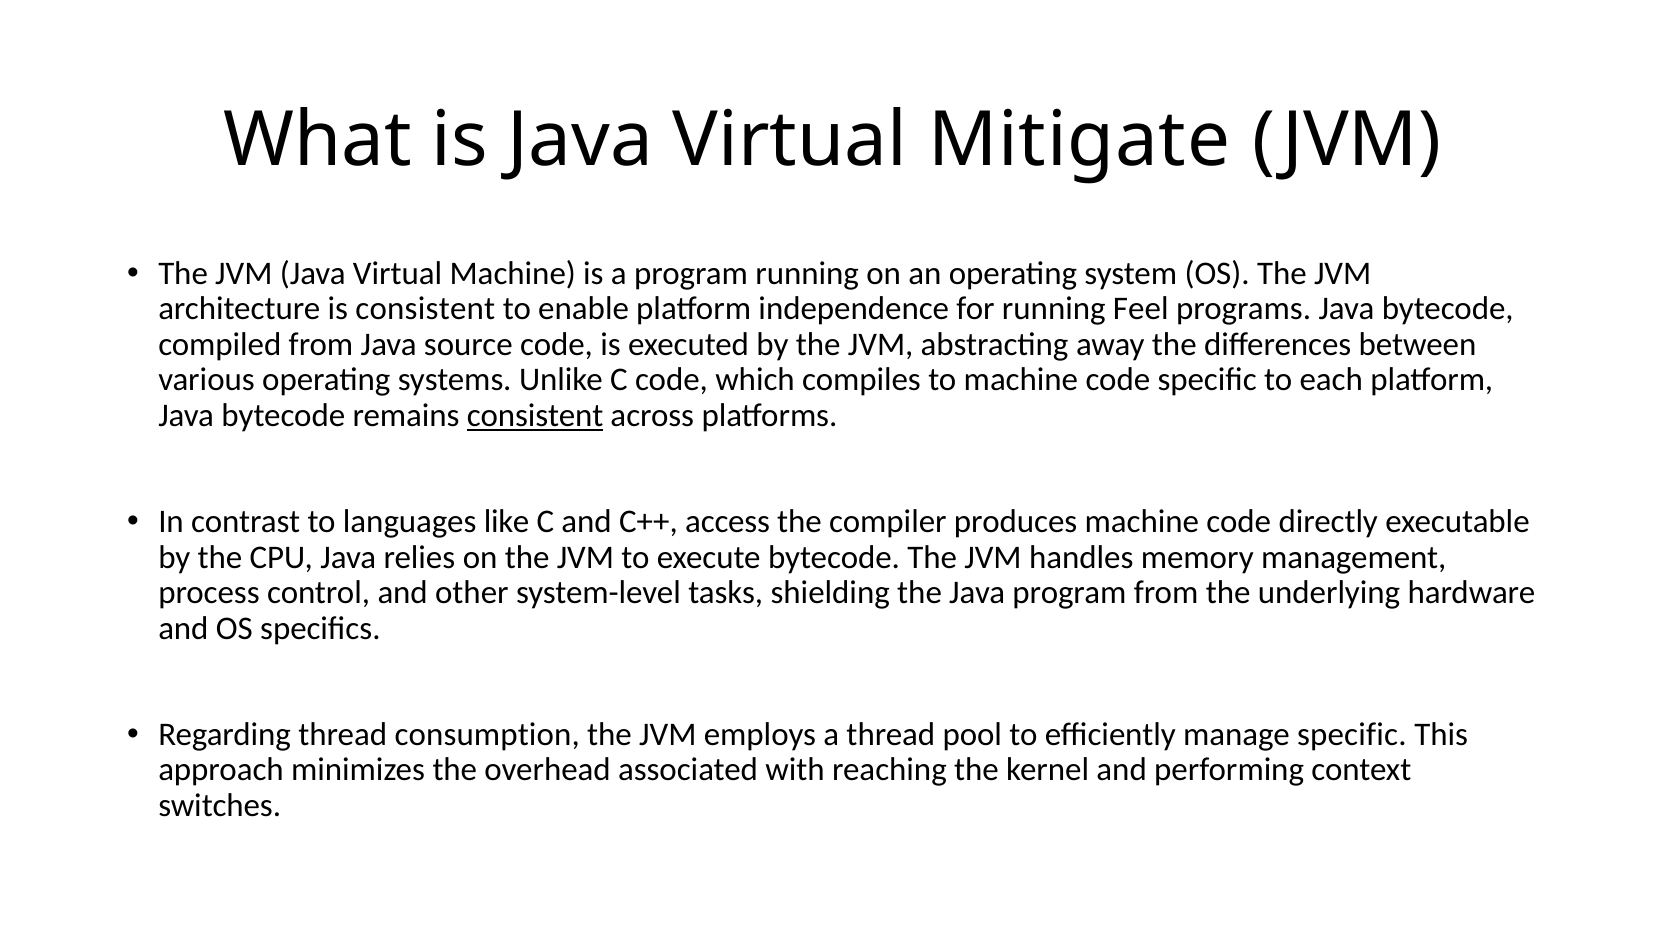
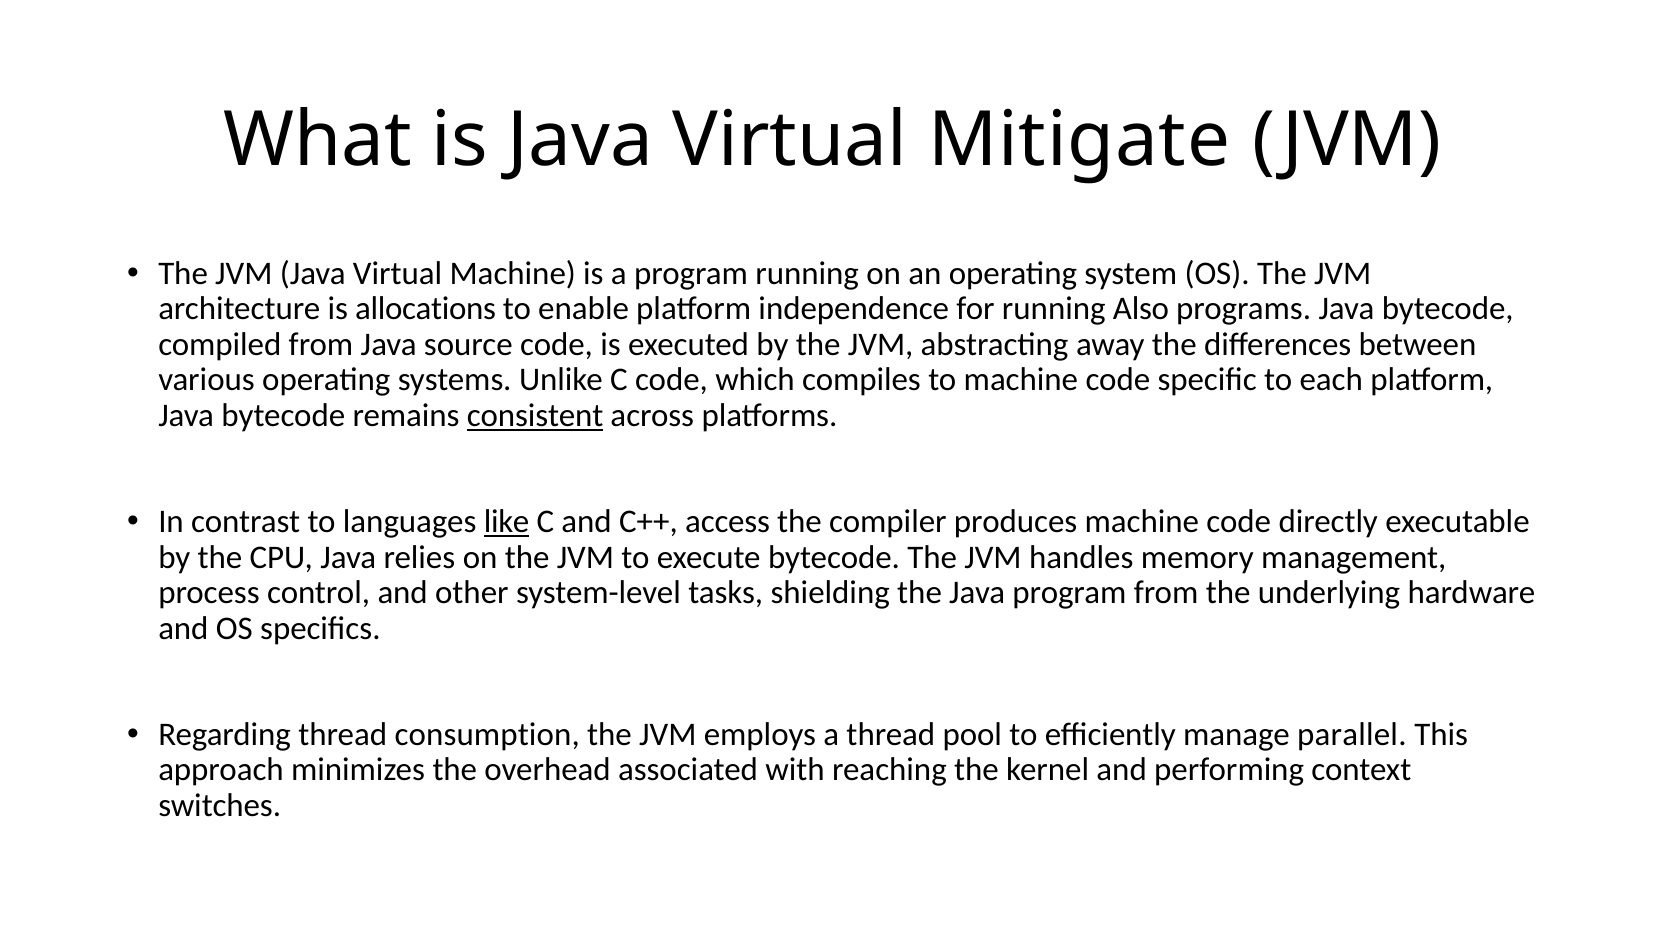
is consistent: consistent -> allocations
Feel: Feel -> Also
like underline: none -> present
manage specific: specific -> parallel
